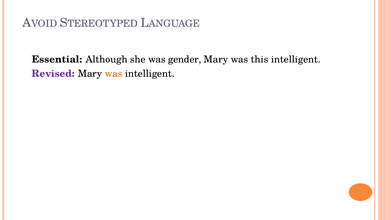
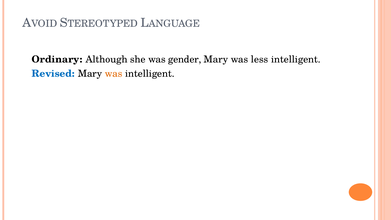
Essential: Essential -> Ordinary
this: this -> less
Revised colour: purple -> blue
